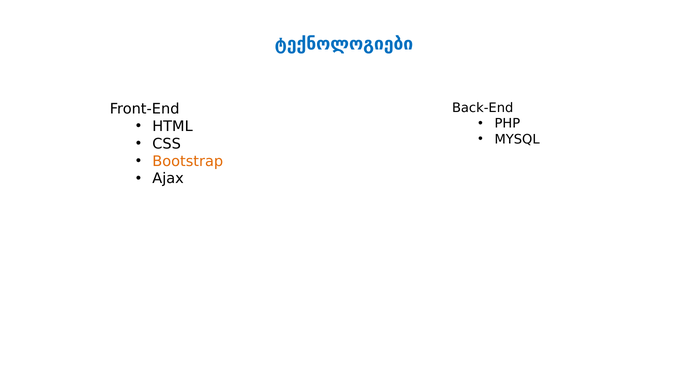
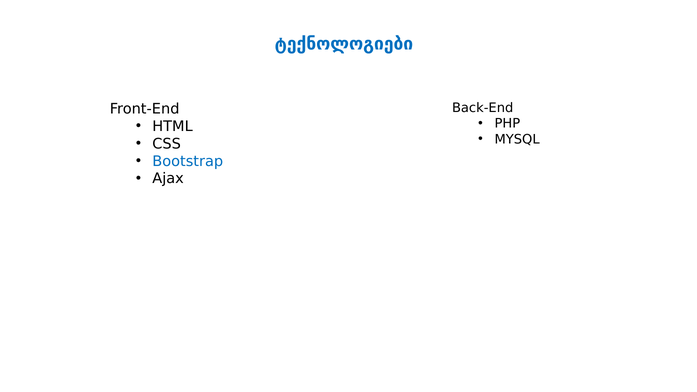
Bootstrap colour: orange -> blue
